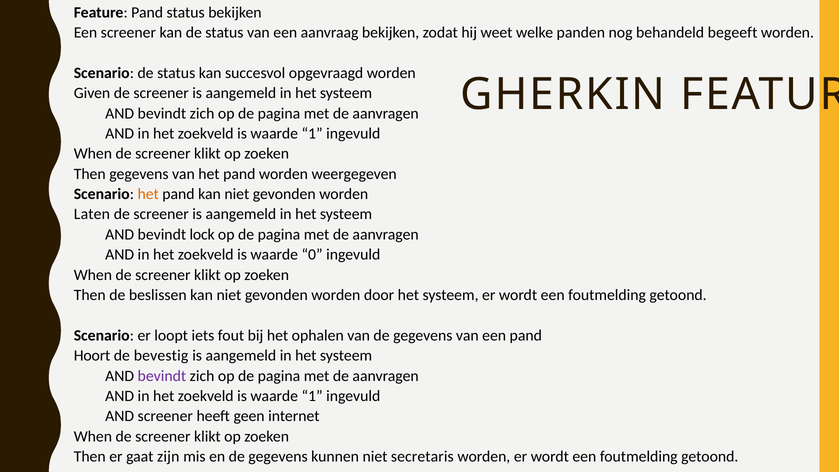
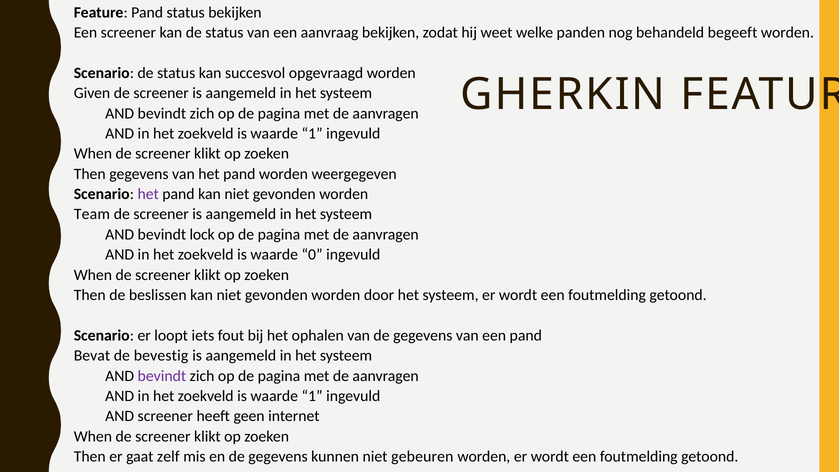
het at (148, 194) colour: orange -> purple
Laten: Laten -> Team
Hoort: Hoort -> Bevat
zijn: zijn -> zelf
secretaris: secretaris -> gebeuren
